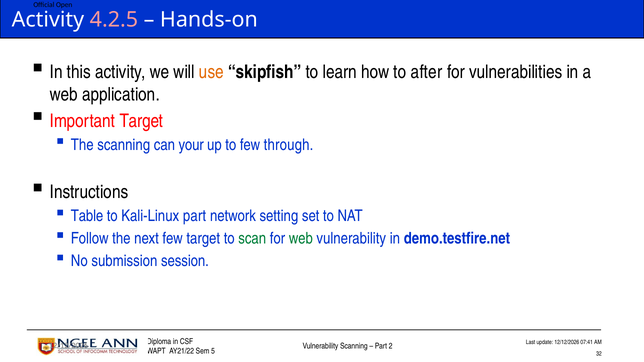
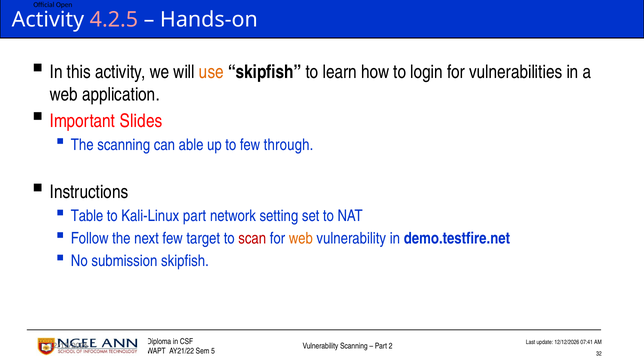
after: after -> login
Important Target: Target -> Slides
your: your -> able
scan colour: green -> red
web at (301, 239) colour: green -> orange
submission session: session -> skipfish
